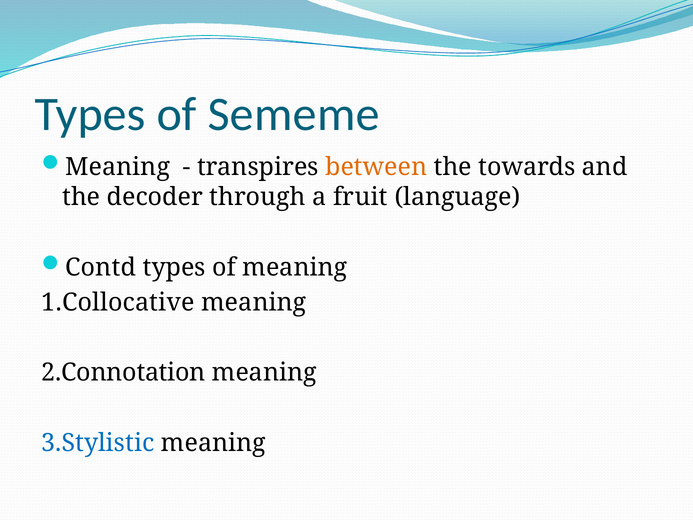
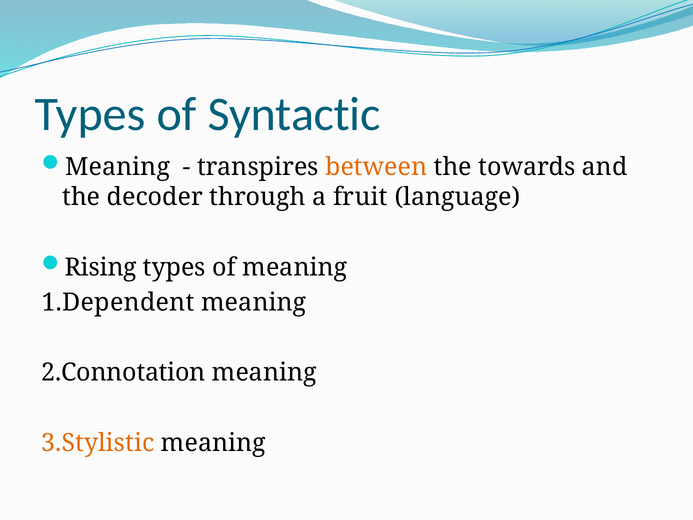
Sememe: Sememe -> Syntactic
Contd: Contd -> Rising
1.Collocative: 1.Collocative -> 1.Dependent
3.Stylistic colour: blue -> orange
